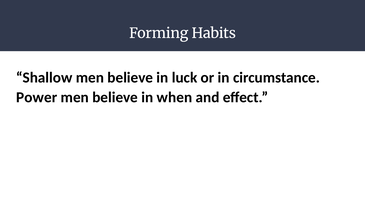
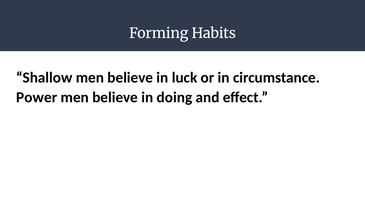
when: when -> doing
